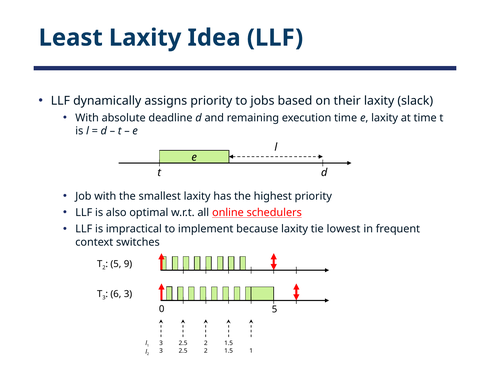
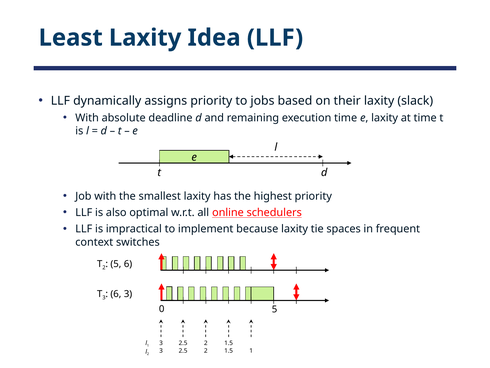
lowest: lowest -> spaces
5 9: 9 -> 6
